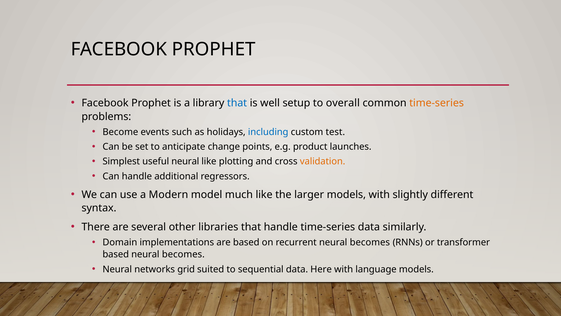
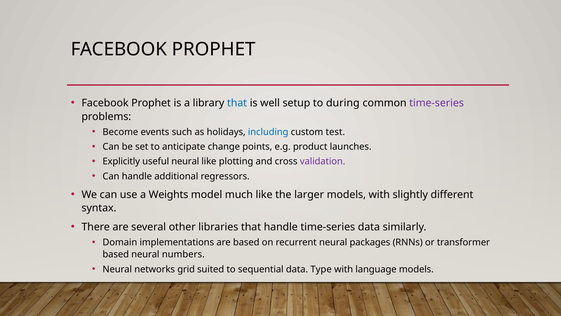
overall: overall -> during
time-series at (437, 103) colour: orange -> purple
Simplest: Simplest -> Explicitly
validation colour: orange -> purple
Modern: Modern -> Weights
recurrent neural becomes: becomes -> packages
based neural becomes: becomes -> numbers
Here: Here -> Type
